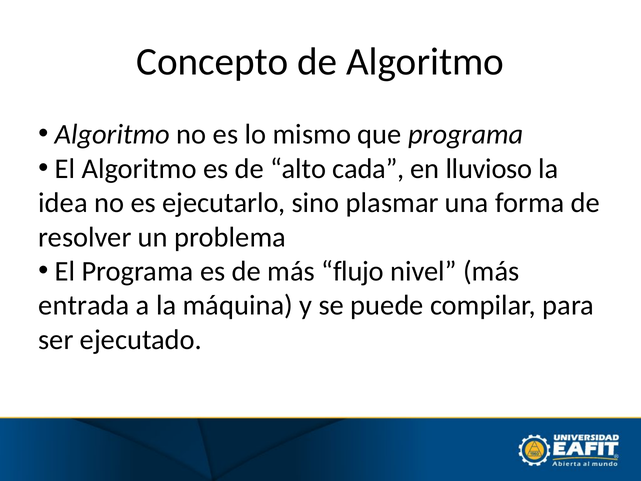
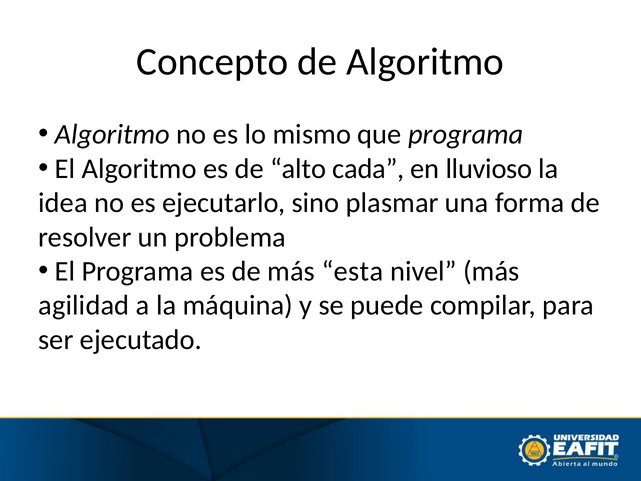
flujo: flujo -> esta
entrada: entrada -> agilidad
